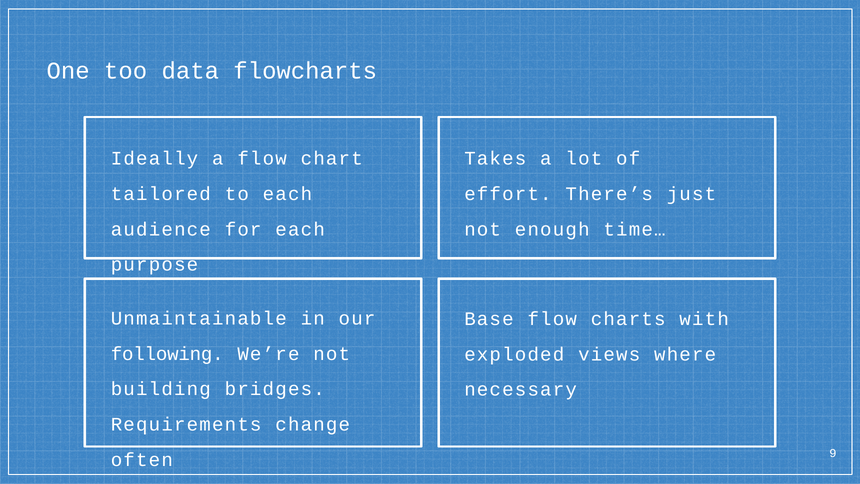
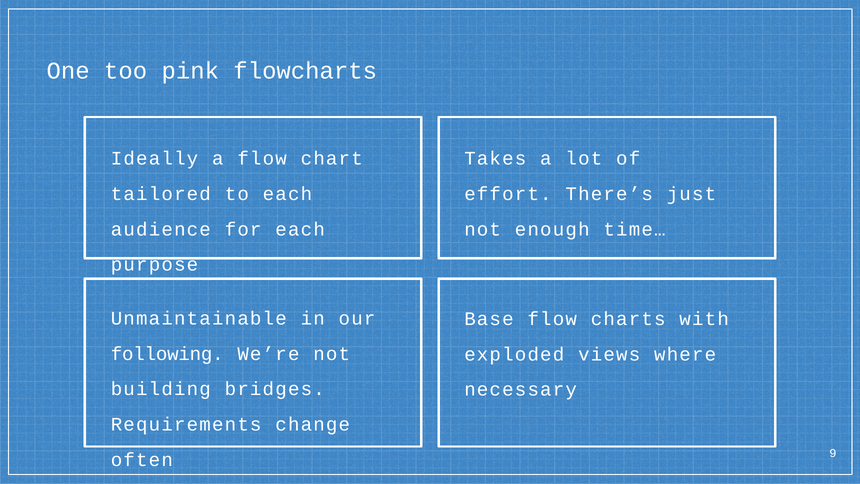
data: data -> pink
